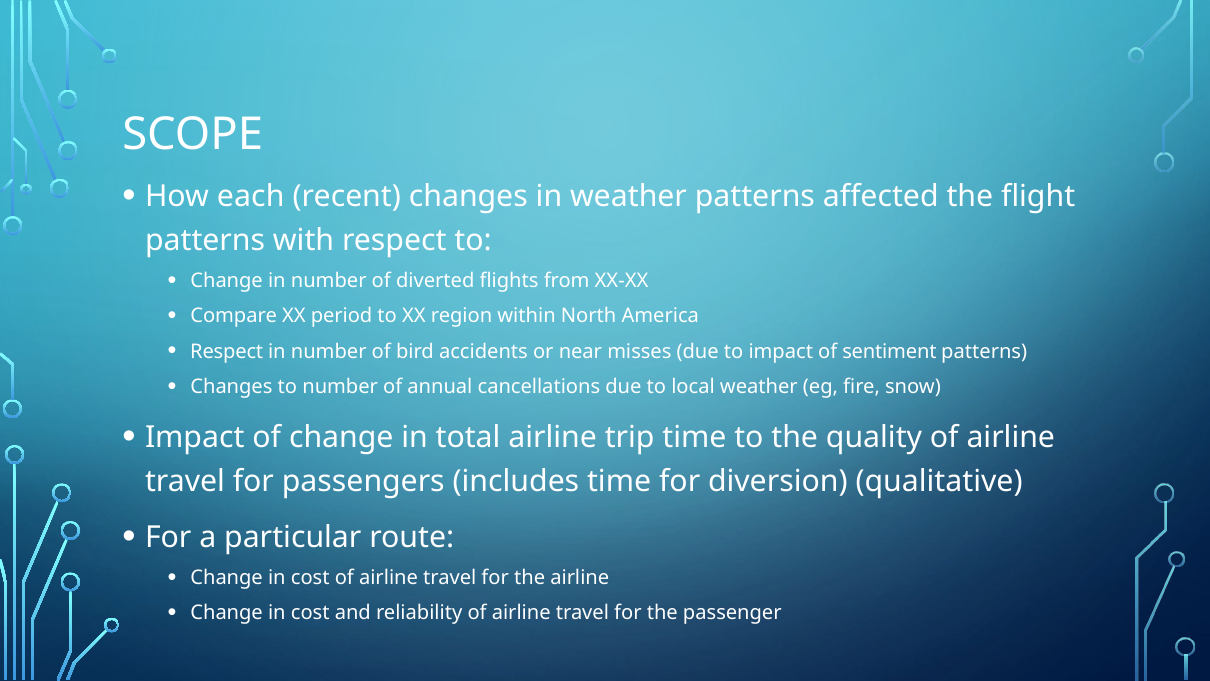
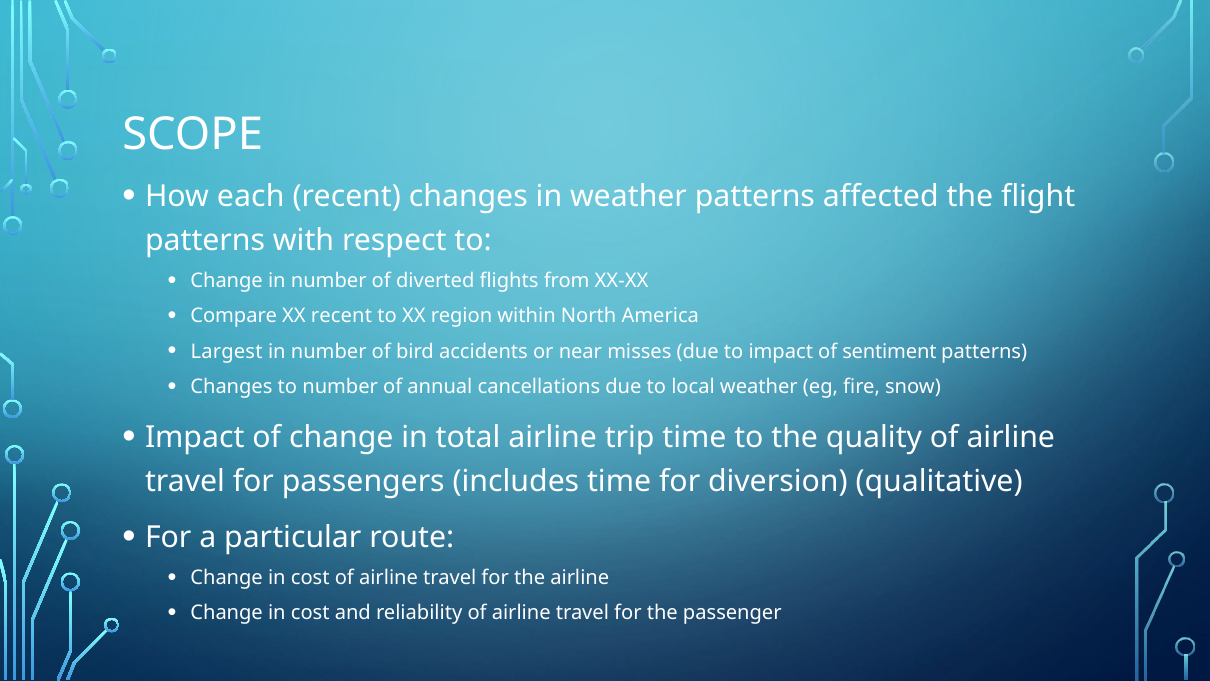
XX period: period -> recent
Respect at (227, 351): Respect -> Largest
